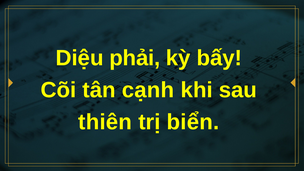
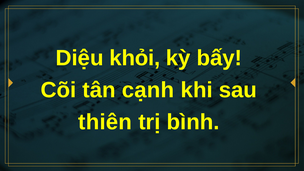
phải: phải -> khỏi
biển: biển -> bình
